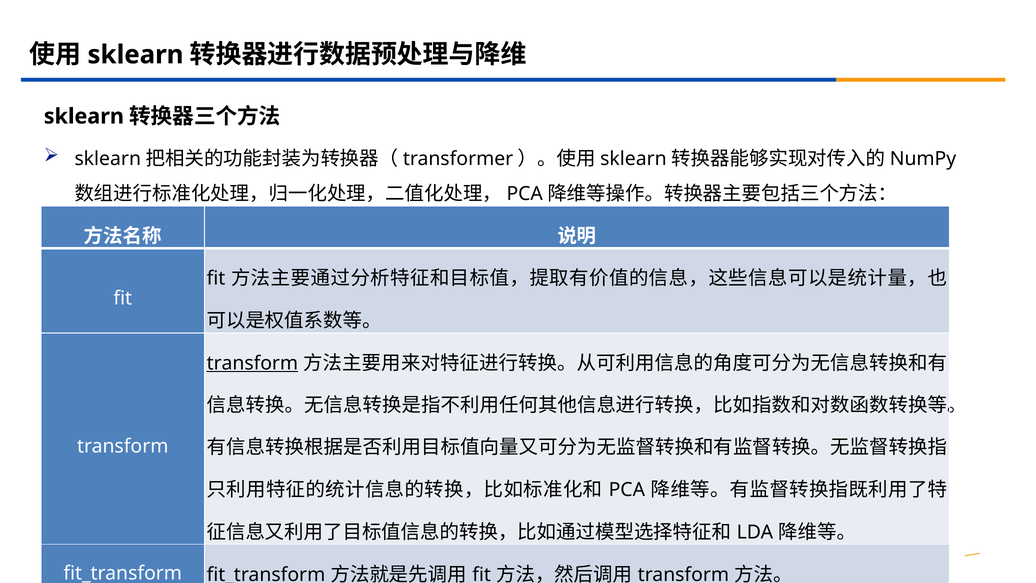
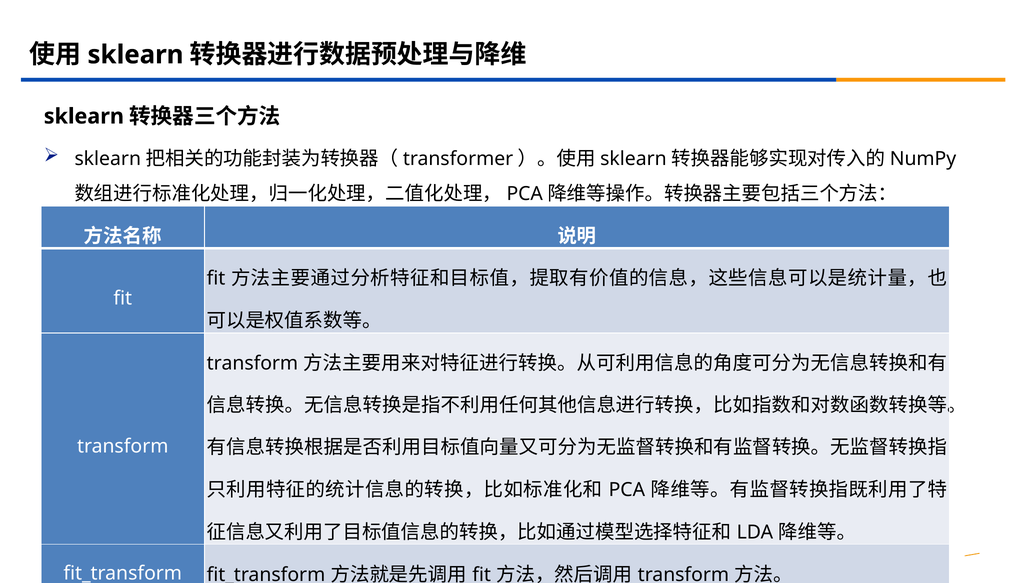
transform at (252, 363) underline: present -> none
